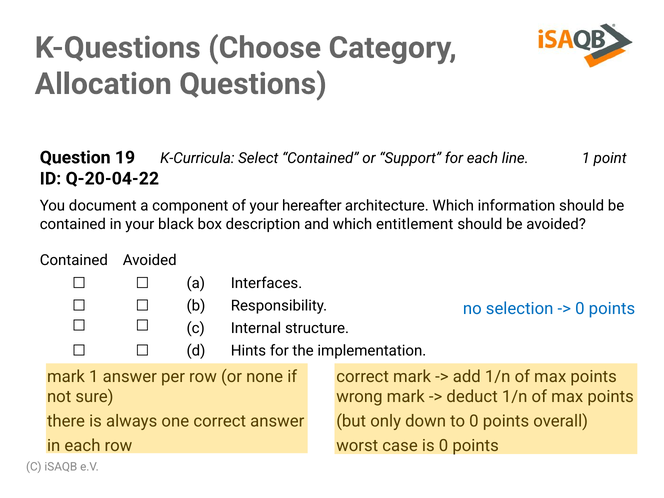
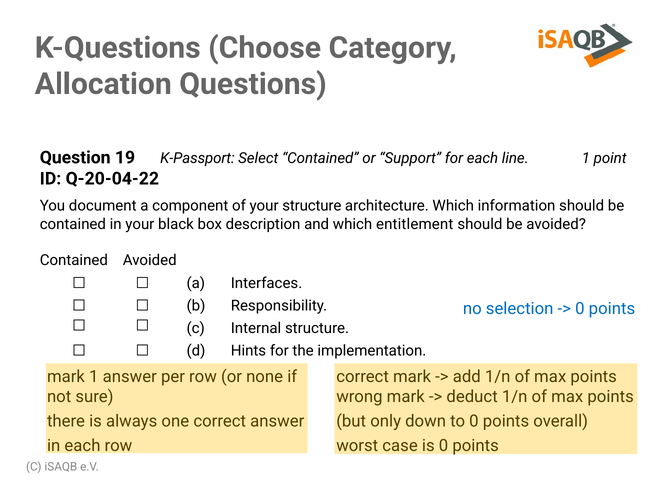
K-Curricula: K-Curricula -> K-Passport
your hereafter: hereafter -> structure
